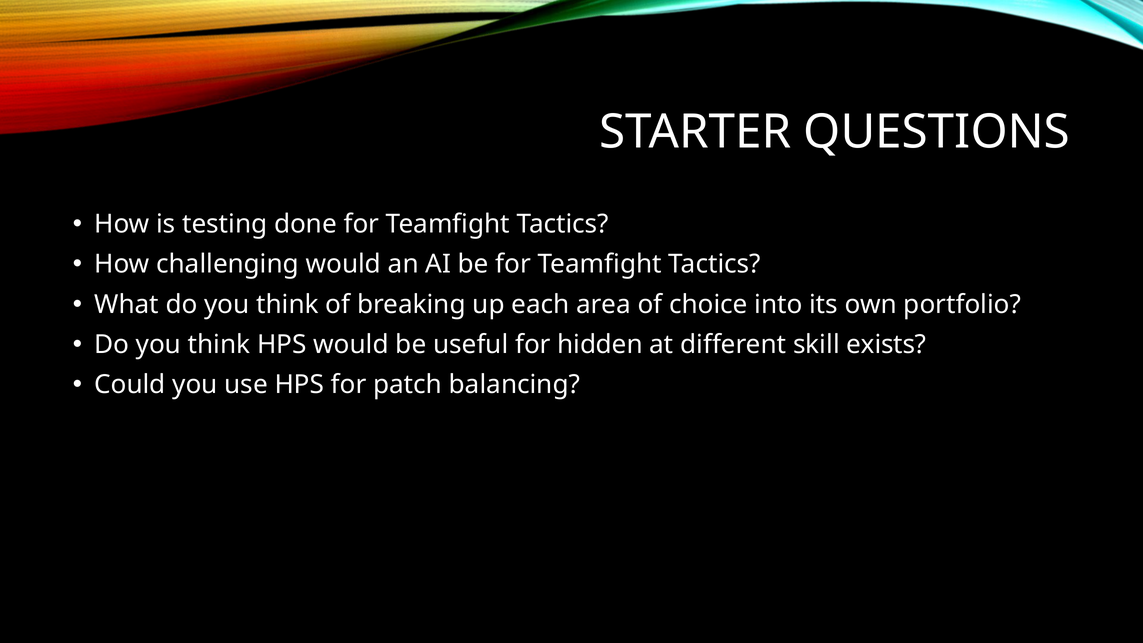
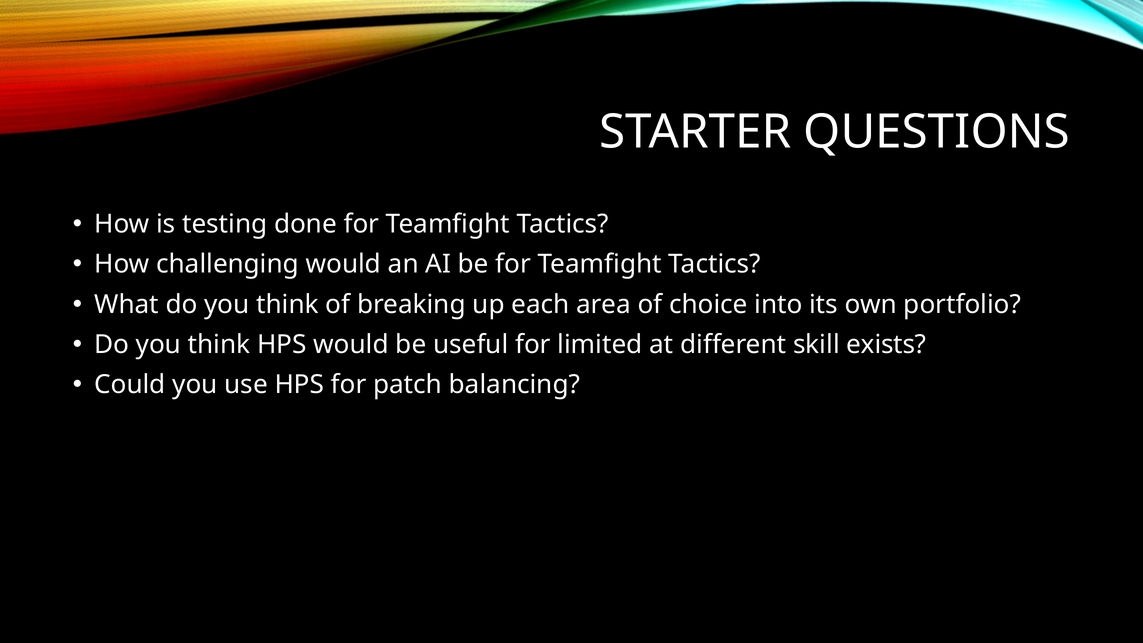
hidden: hidden -> limited
